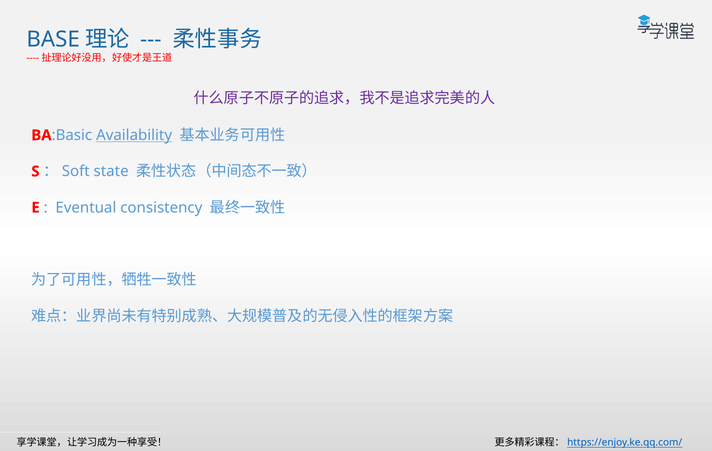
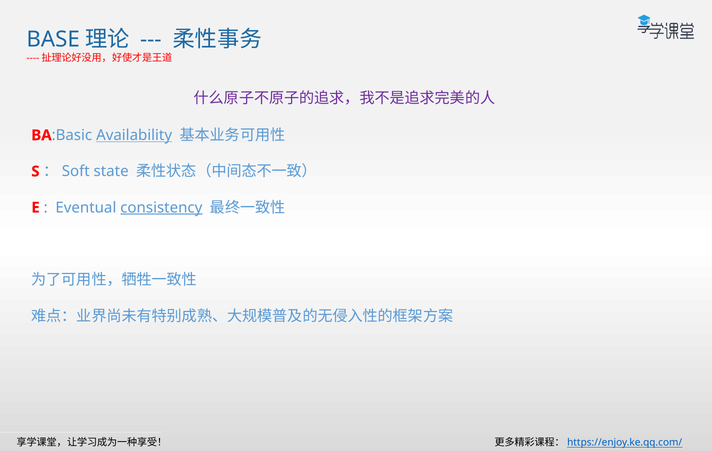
consistency underline: none -> present
